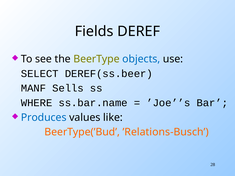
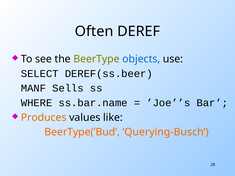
Fields: Fields -> Often
Produces colour: blue -> orange
’Relations-Busch: ’Relations-Busch -> ’Querying-Busch
